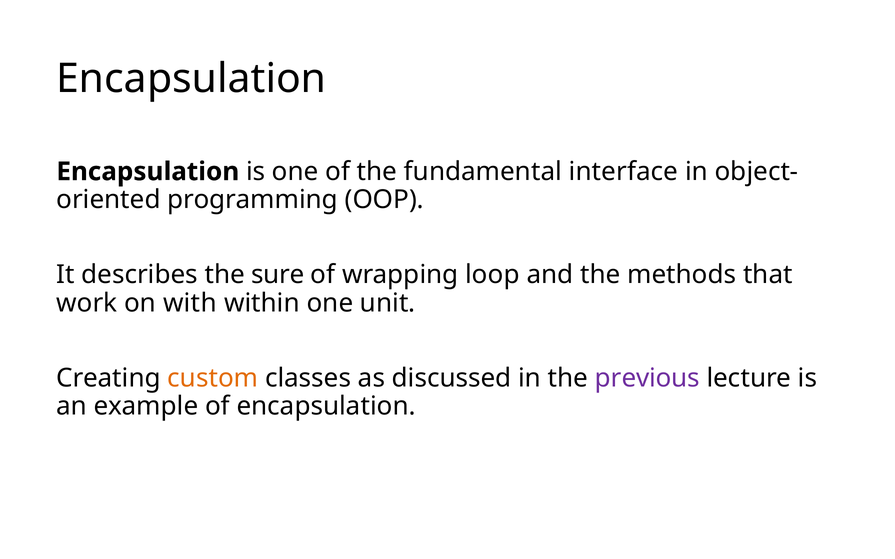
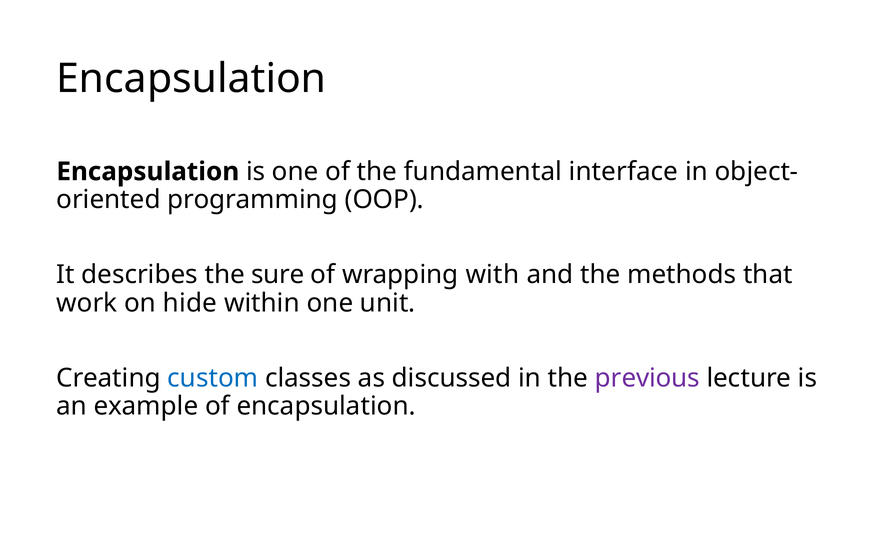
loop: loop -> with
with: with -> hide
custom colour: orange -> blue
